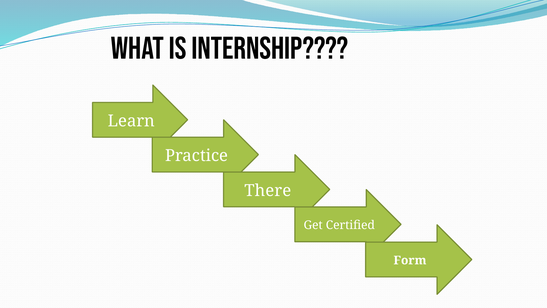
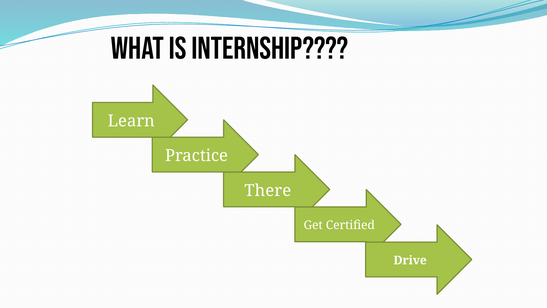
Form: Form -> Drive
